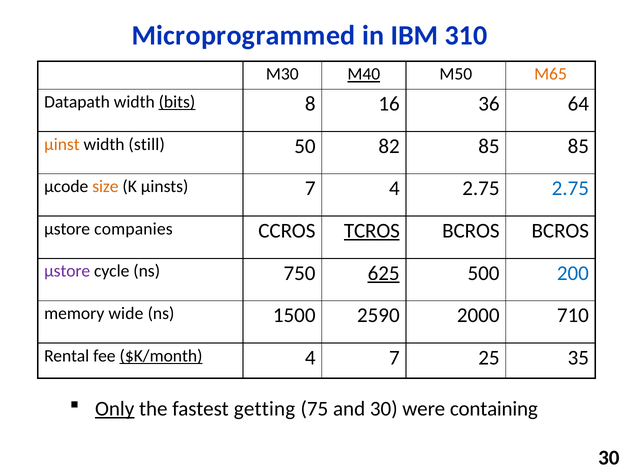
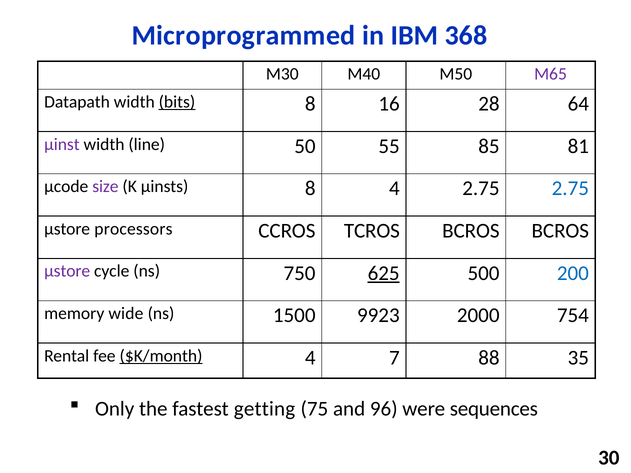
310: 310 -> 368
M40 underline: present -> none
M65 colour: orange -> purple
36: 36 -> 28
µinst colour: orange -> purple
still: still -> line
82: 82 -> 55
85 85: 85 -> 81
size colour: orange -> purple
µinsts 7: 7 -> 8
companies: companies -> processors
TCROS underline: present -> none
2590: 2590 -> 9923
710: 710 -> 754
25: 25 -> 88
Only underline: present -> none
and 30: 30 -> 96
containing: containing -> sequences
